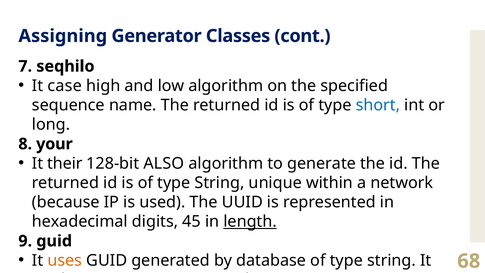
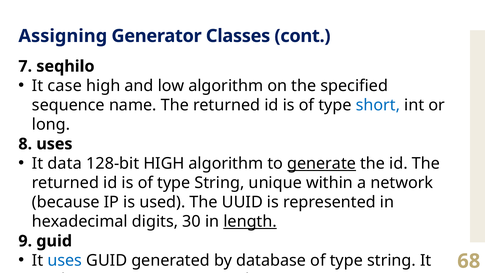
8 your: your -> uses
their: their -> data
128-bit ALSO: ALSO -> HIGH
generate underline: none -> present
45: 45 -> 30
uses at (65, 260) colour: orange -> blue
